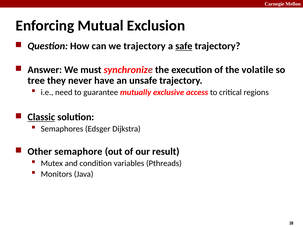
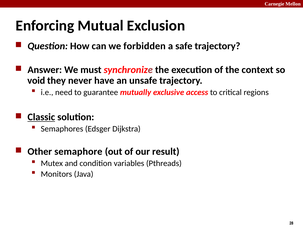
we trajectory: trajectory -> forbidden
safe underline: present -> none
volatile: volatile -> context
tree: tree -> void
